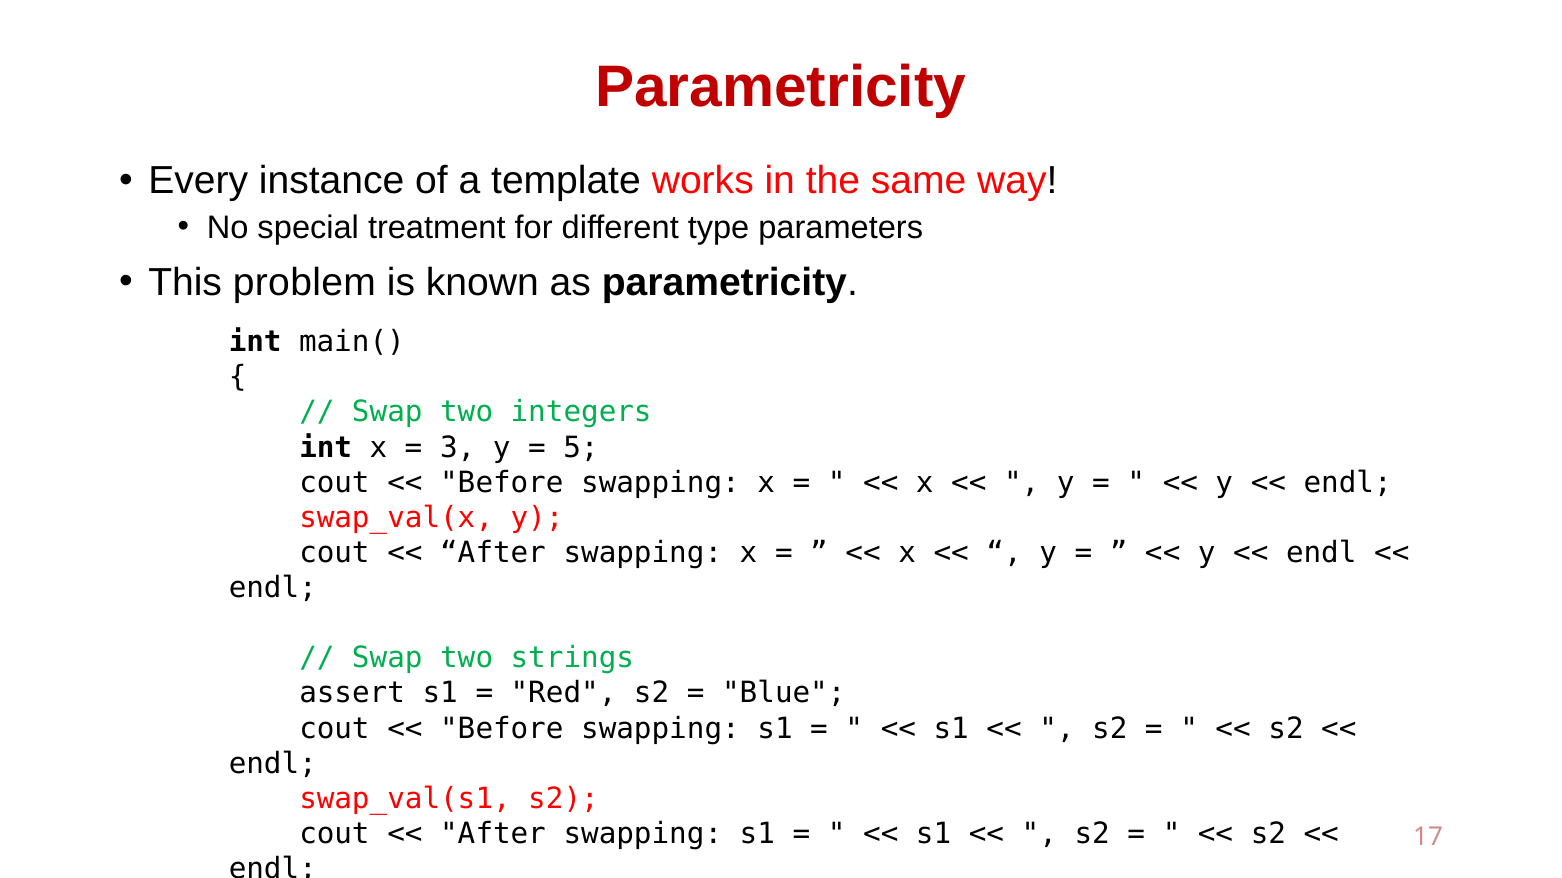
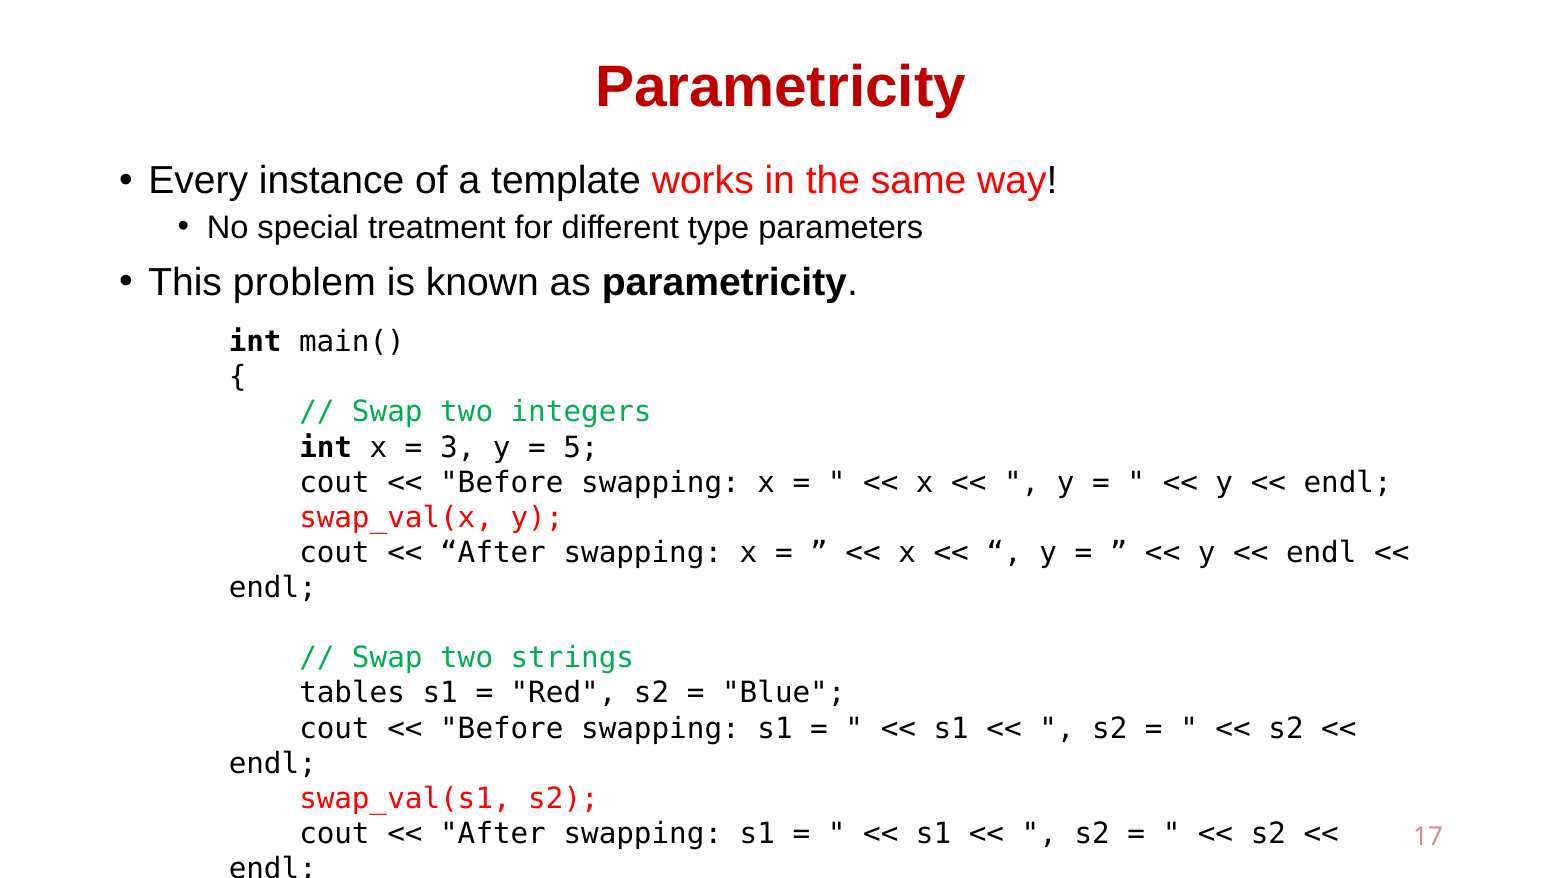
assert: assert -> tables
